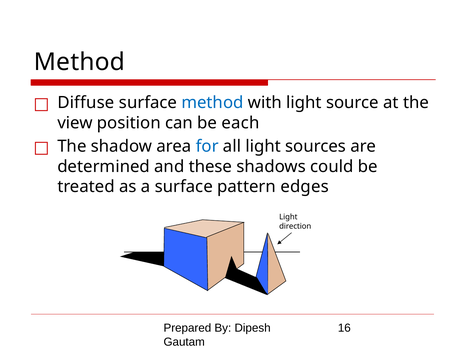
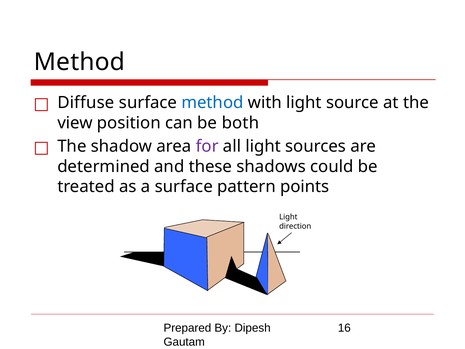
each: each -> both
for colour: blue -> purple
edges: edges -> points
